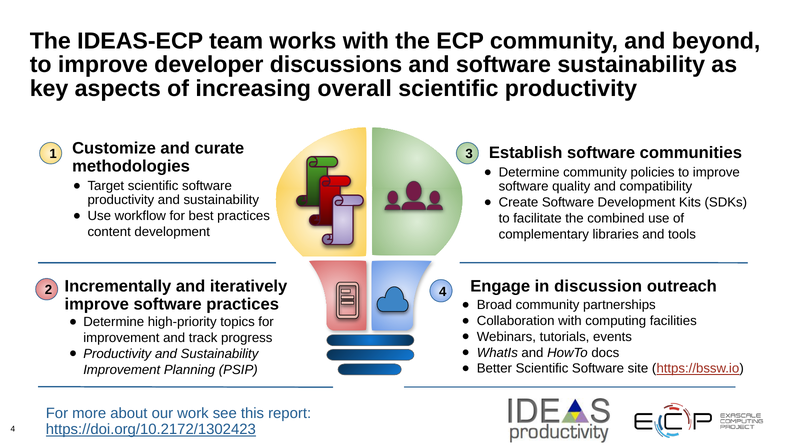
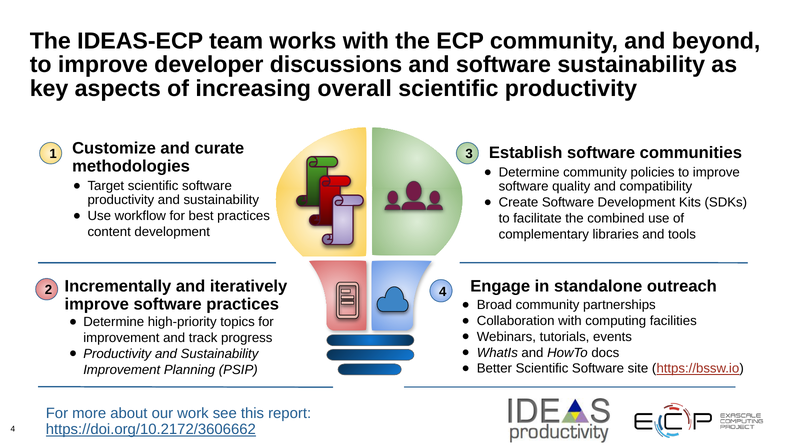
discussion: discussion -> standalone
https://doi.org/10.2172/1302423: https://doi.org/10.2172/1302423 -> https://doi.org/10.2172/3606662
